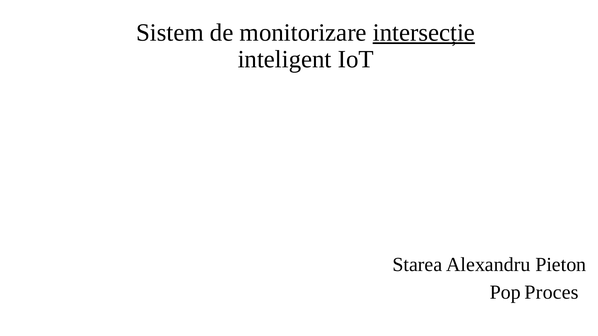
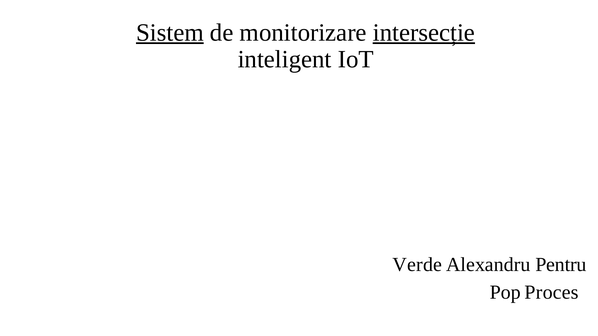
Sistem underline: none -> present
Starea: Starea -> Verde
Pieton: Pieton -> Pentru
